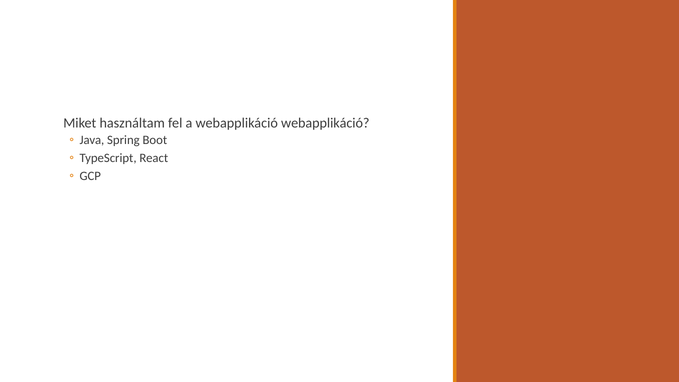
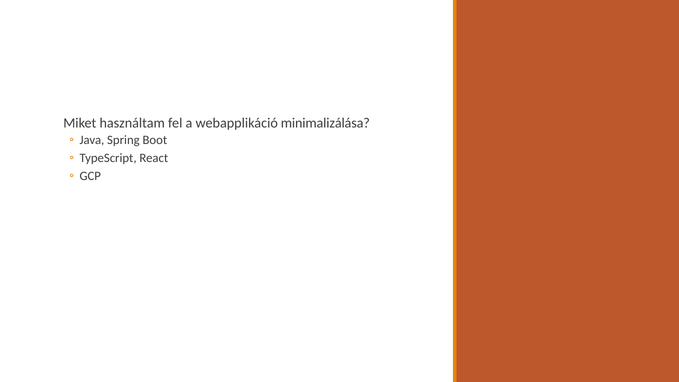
webapplikáció webapplikáció: webapplikáció -> minimalizálása
